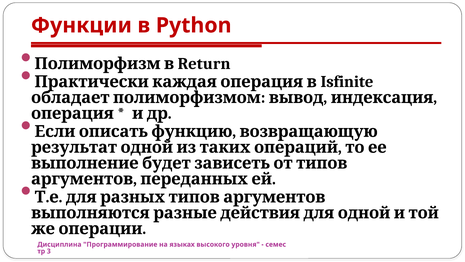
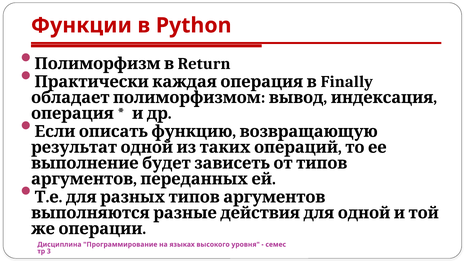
Isfinite: Isfinite -> Finally
